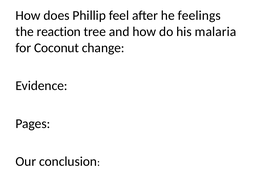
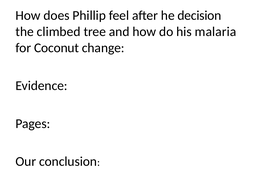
feelings: feelings -> decision
reaction: reaction -> climbed
